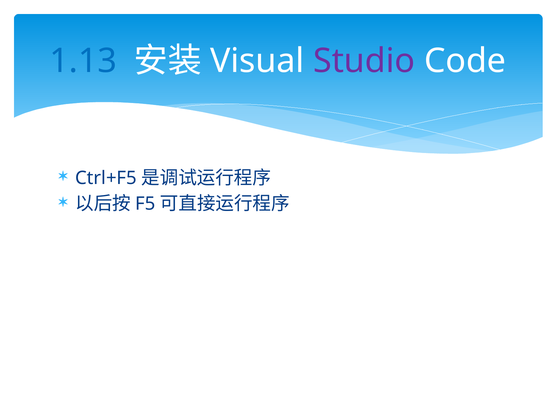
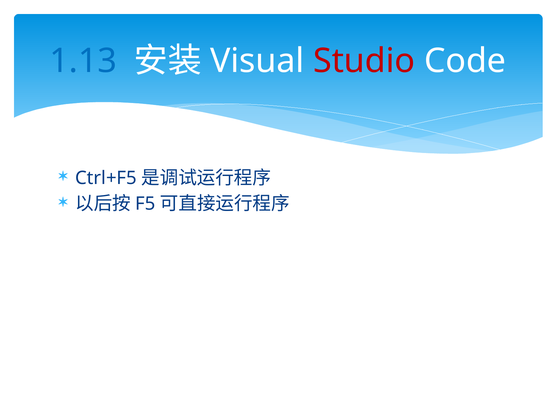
Studio colour: purple -> red
